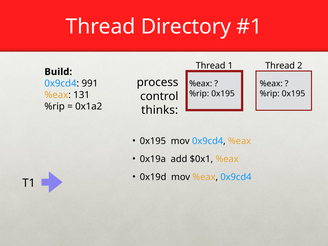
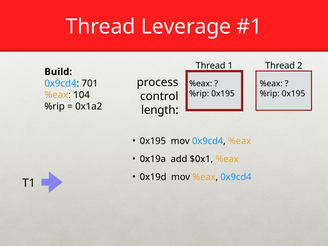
Directory: Directory -> Leverage
991: 991 -> 701
131: 131 -> 104
thinks: thinks -> length
